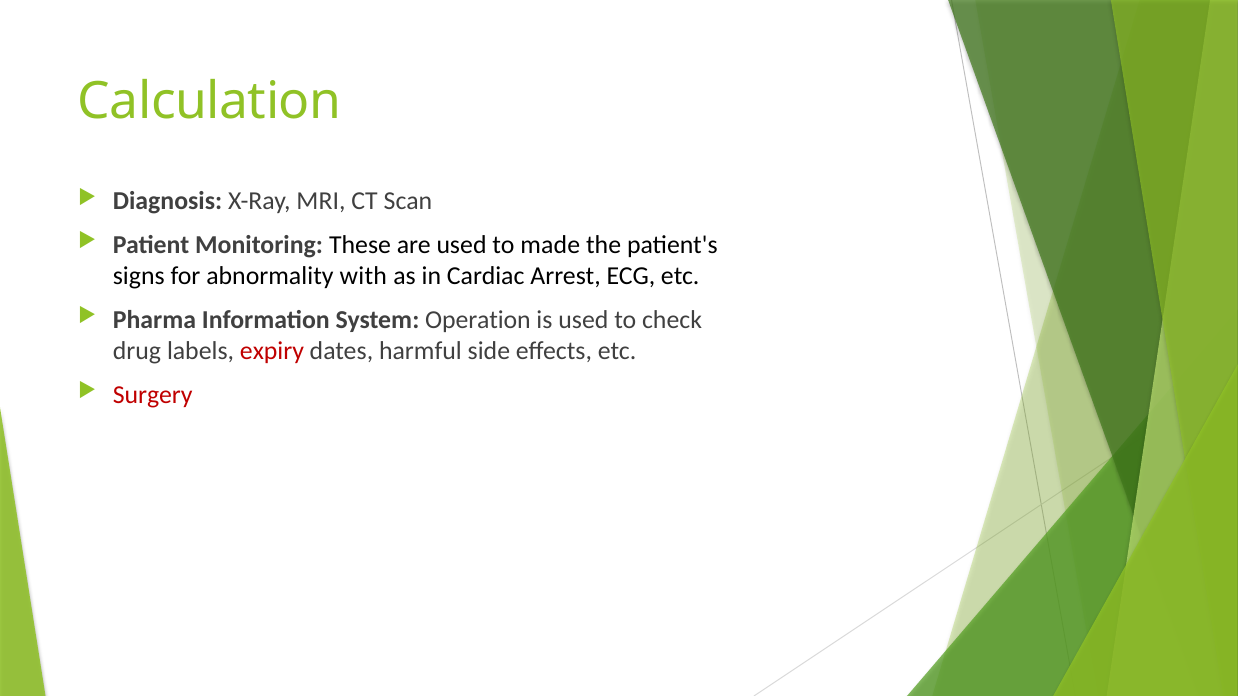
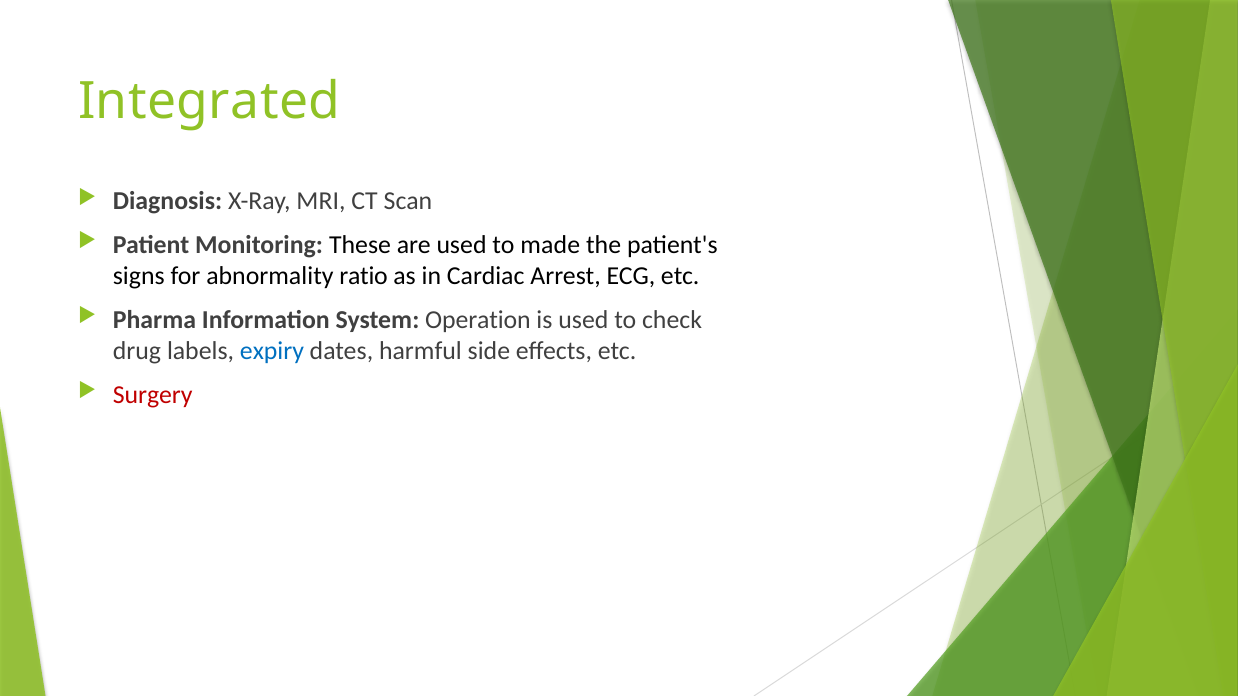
Calculation: Calculation -> Integrated
with: with -> ratio
expiry colour: red -> blue
